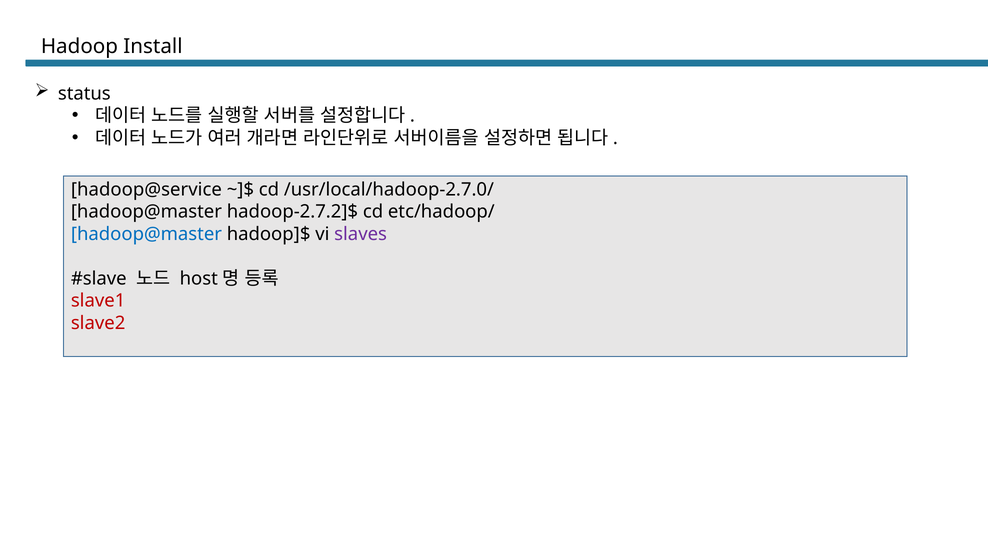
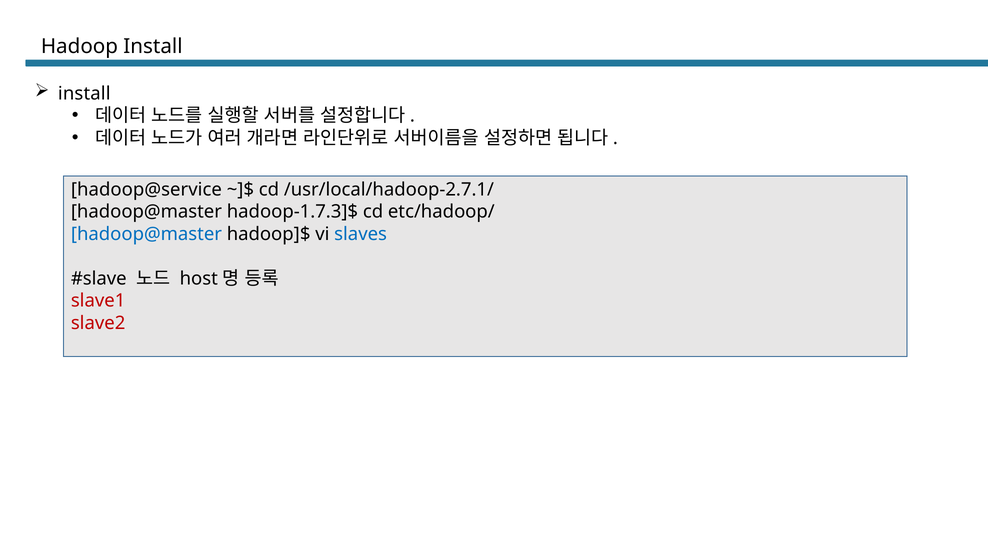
status at (84, 94): status -> install
/usr/local/hadoop-2.7.0/: /usr/local/hadoop-2.7.0/ -> /usr/local/hadoop-2.7.1/
hadoop-2.7.2]$: hadoop-2.7.2]$ -> hadoop-1.7.3]$
slaves colour: purple -> blue
